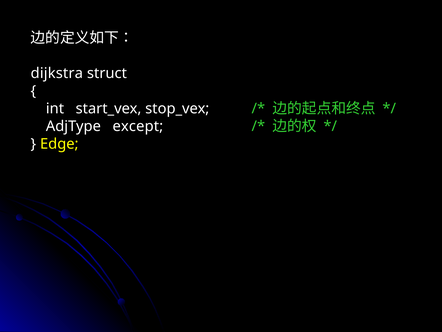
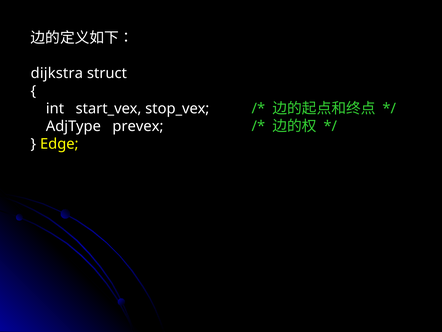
except: except -> prevex
